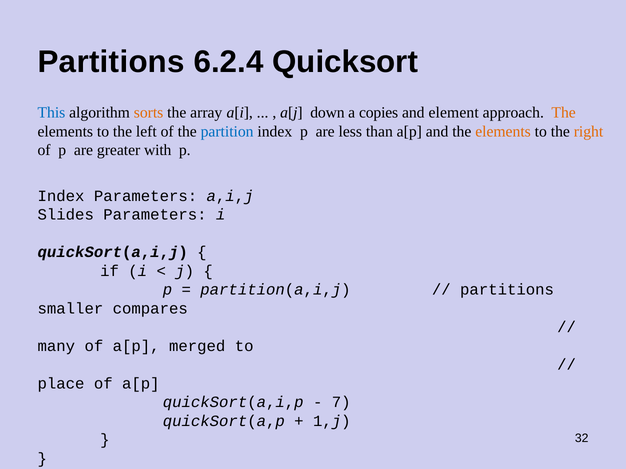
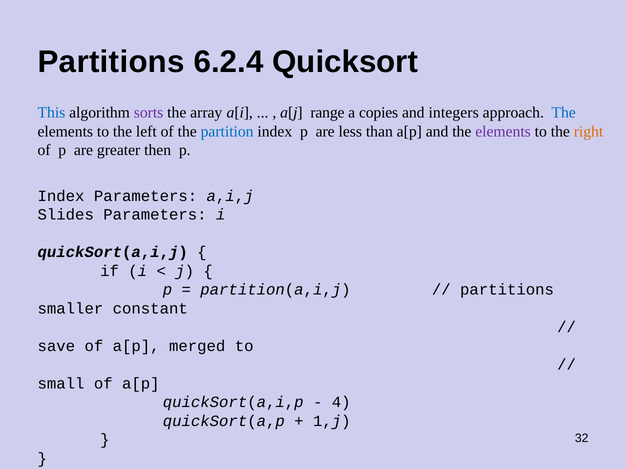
sorts colour: orange -> purple
down: down -> range
element: element -> integers
The at (564, 113) colour: orange -> blue
elements at (503, 131) colour: orange -> purple
with: with -> then
compares: compares -> constant
many: many -> save
place: place -> small
7: 7 -> 4
